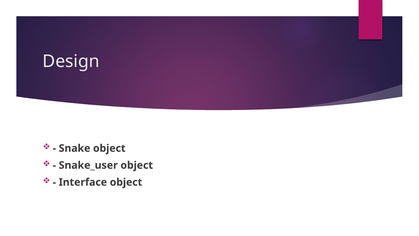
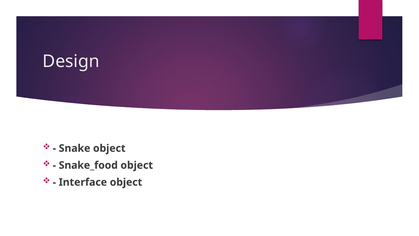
Snake_user: Snake_user -> Snake_food
